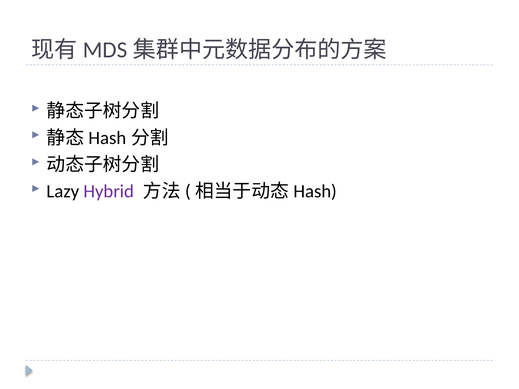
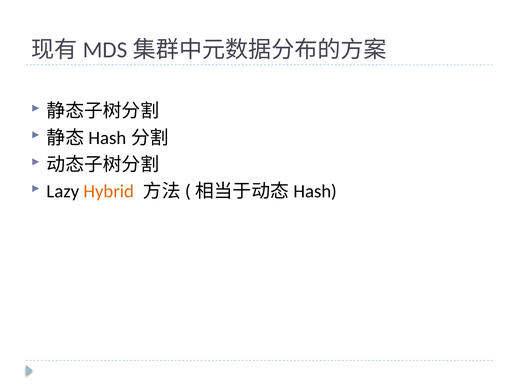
Hybrid colour: purple -> orange
